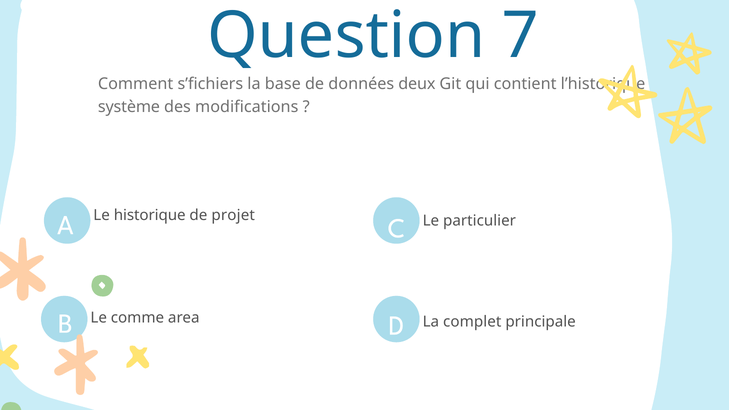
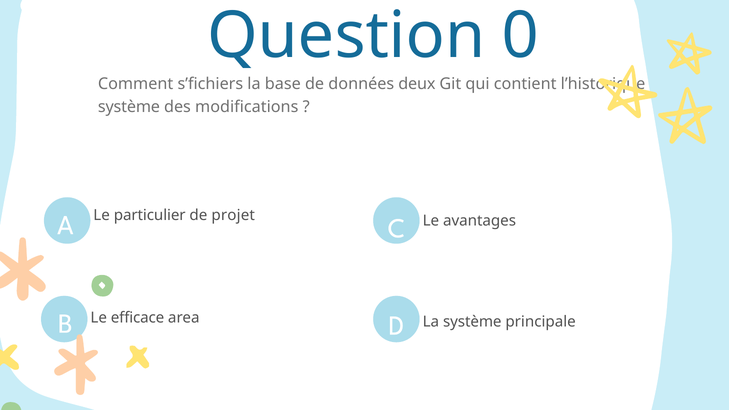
7: 7 -> 0
historique: historique -> particulier
particulier: particulier -> avantages
comme: comme -> efficace
La complet: complet -> système
